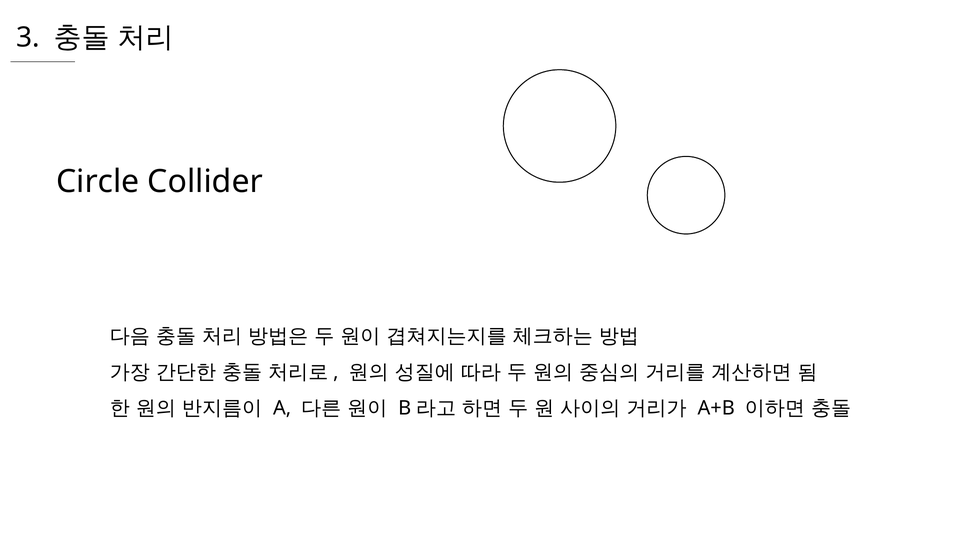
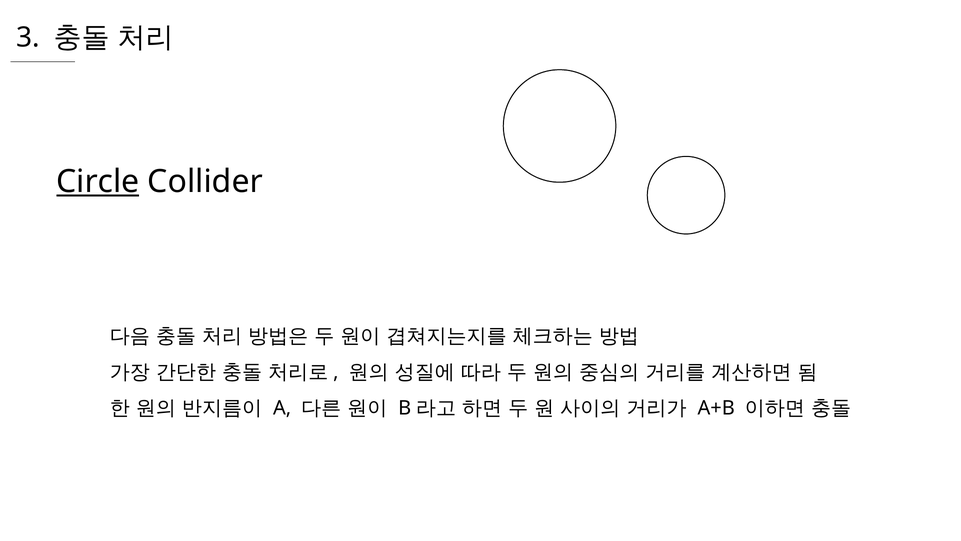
Circle underline: none -> present
